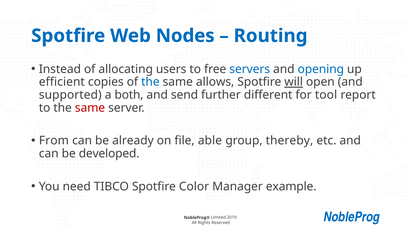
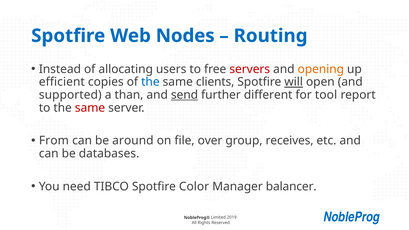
servers colour: blue -> red
opening colour: blue -> orange
allows: allows -> clients
both: both -> than
send underline: none -> present
already: already -> around
able: able -> over
thereby: thereby -> receives
developed: developed -> databases
example: example -> balancer
